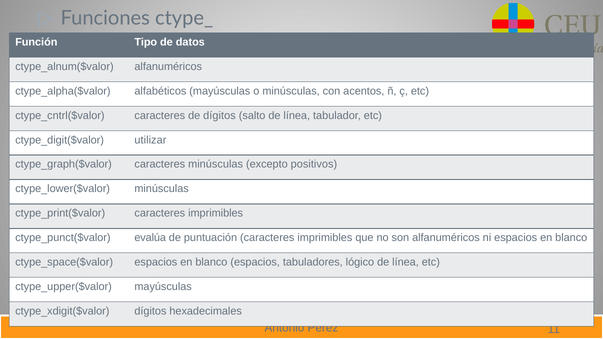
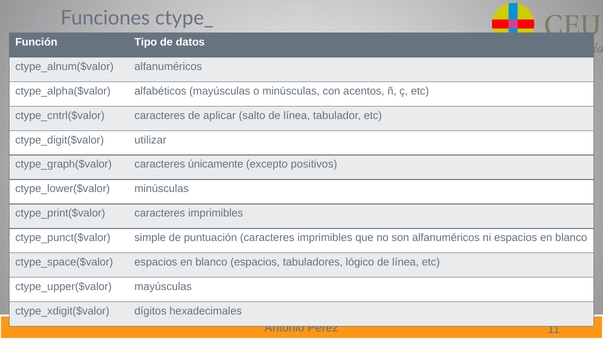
de dígitos: dígitos -> aplicar
caracteres minúsculas: minúsculas -> únicamente
evalúa: evalúa -> simple
